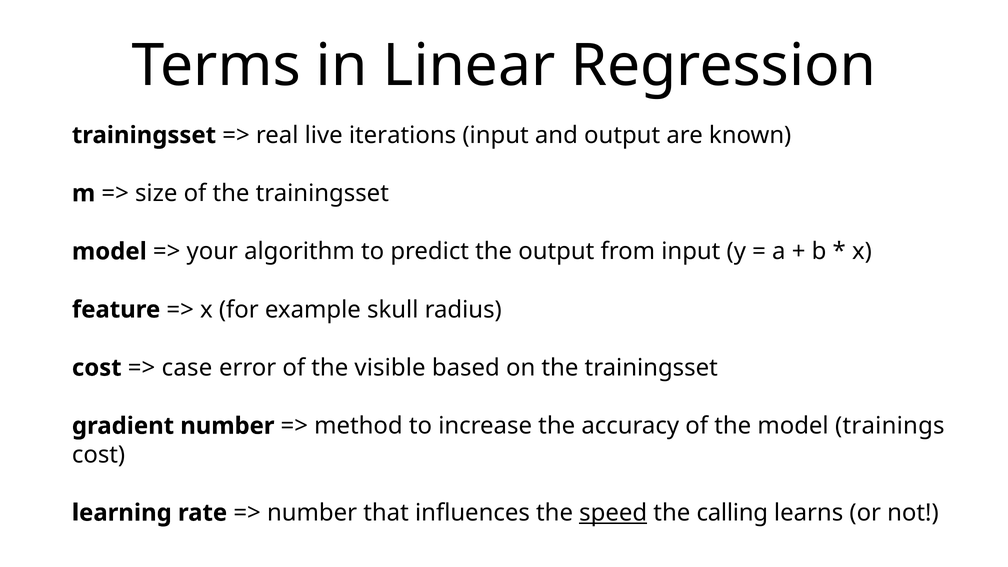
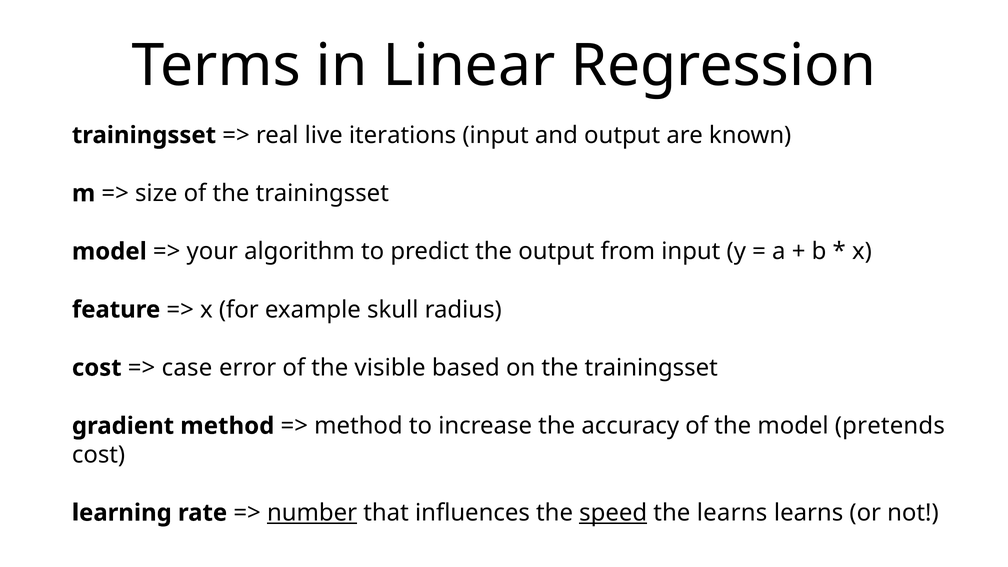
gradient number: number -> method
trainings: trainings -> pretends
number at (312, 513) underline: none -> present
the calling: calling -> learns
